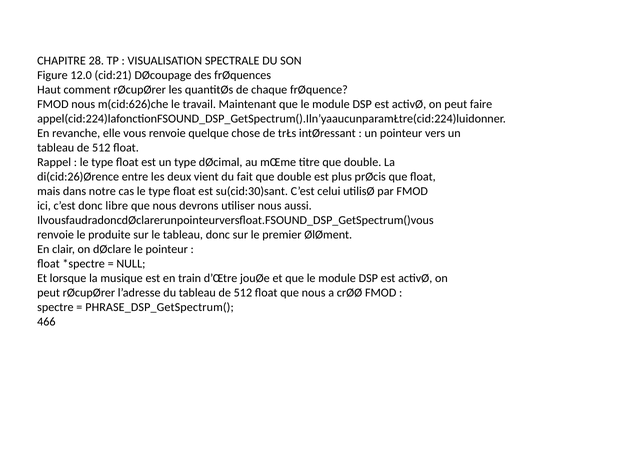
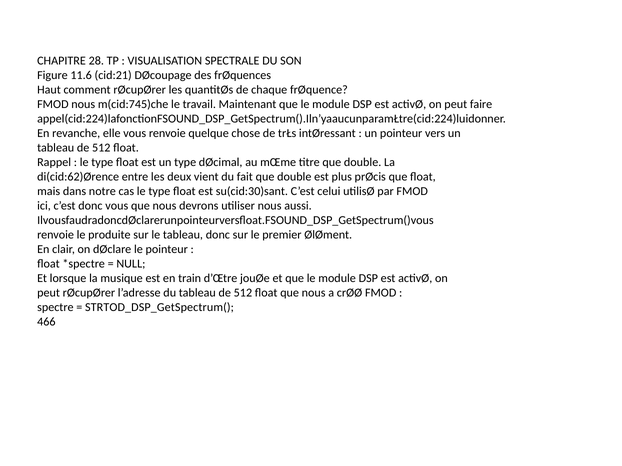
12.0: 12.0 -> 11.6
m(cid:626)che: m(cid:626)che -> m(cid:745)che
di(cid:26)Ørence: di(cid:26)Ørence -> di(cid:62)Ørence
donc libre: libre -> vous
PHRASE_DSP_GetSpectrum(: PHRASE_DSP_GetSpectrum( -> STRTOD_DSP_GetSpectrum(
